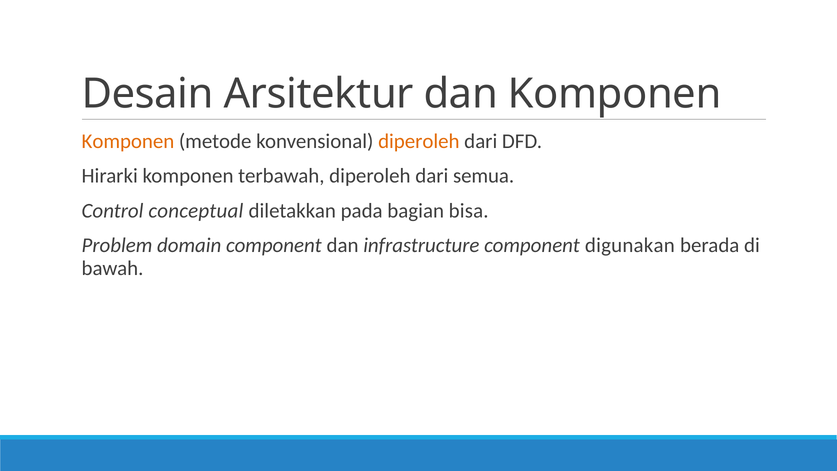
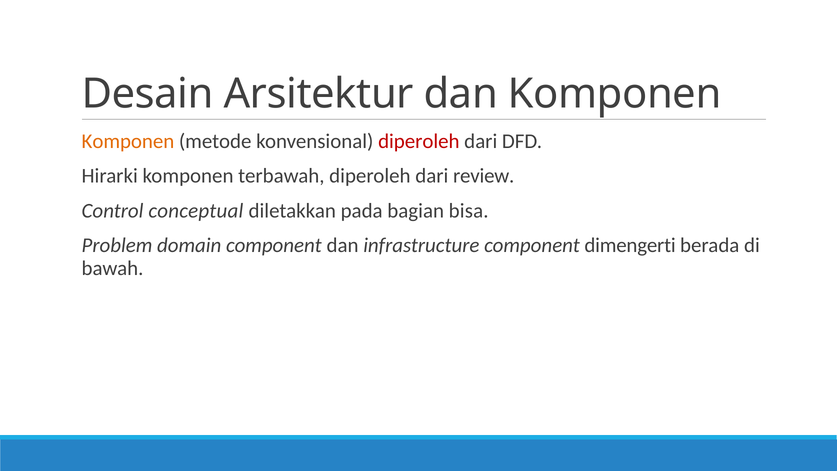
diperoleh at (419, 141) colour: orange -> red
semua: semua -> review
digunakan: digunakan -> dimengerti
